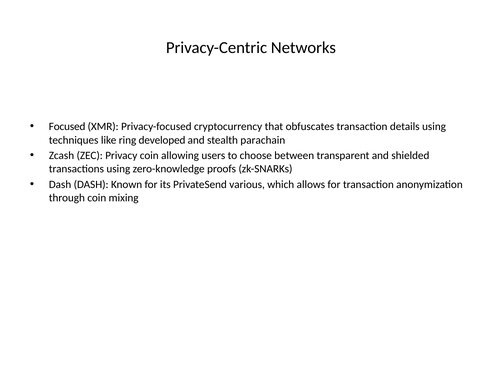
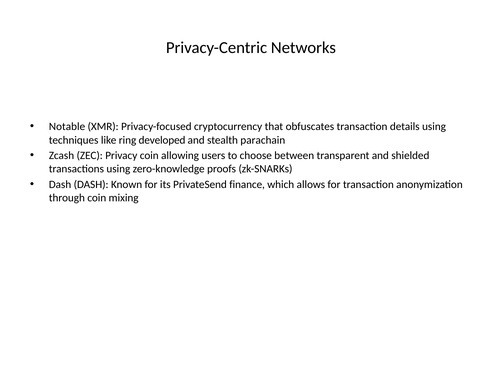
Focused: Focused -> Notable
various: various -> finance
